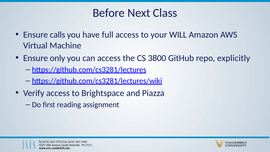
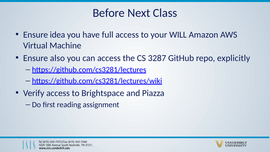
calls: calls -> idea
only: only -> also
3800: 3800 -> 3287
